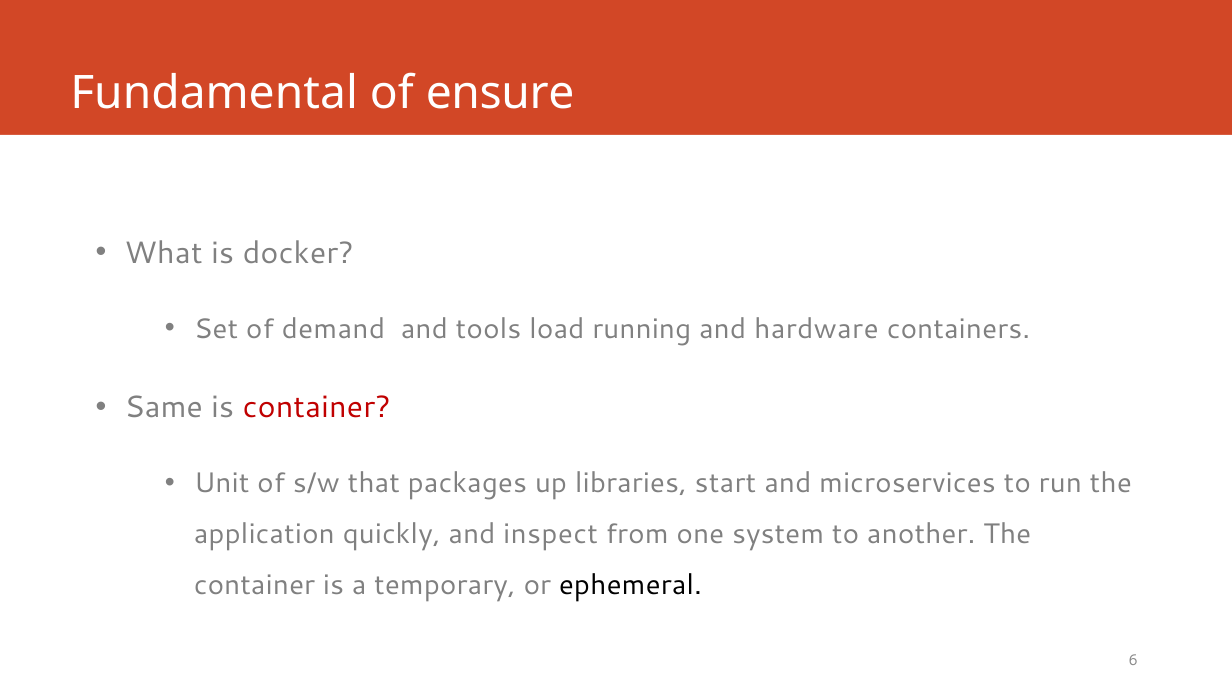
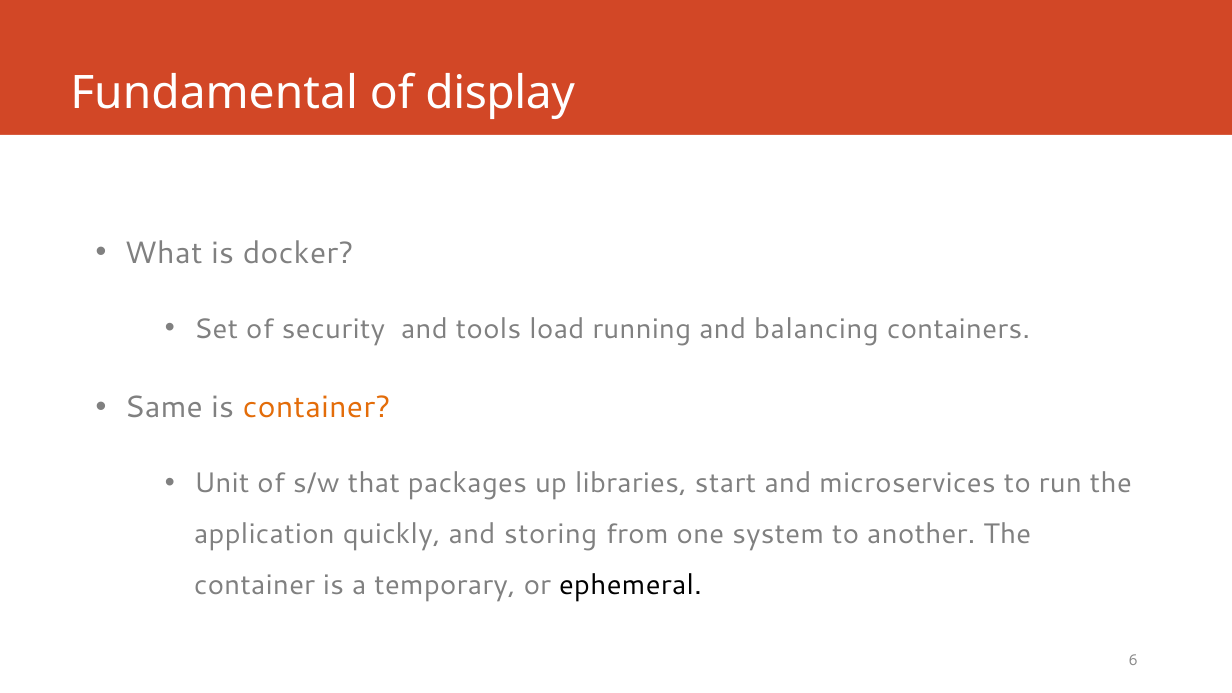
ensure: ensure -> display
demand: demand -> security
hardware: hardware -> balancing
container at (317, 408) colour: red -> orange
inspect: inspect -> storing
